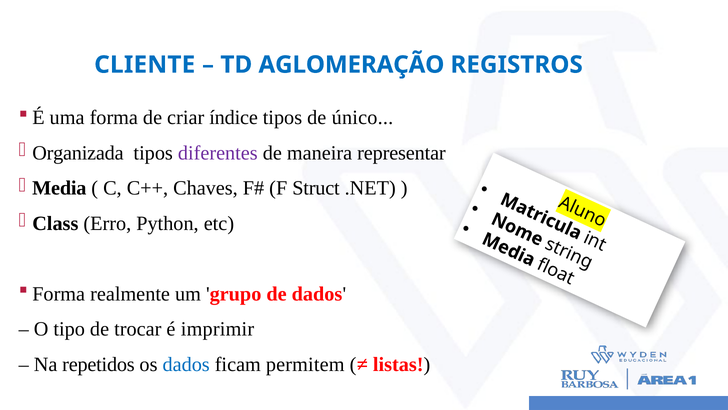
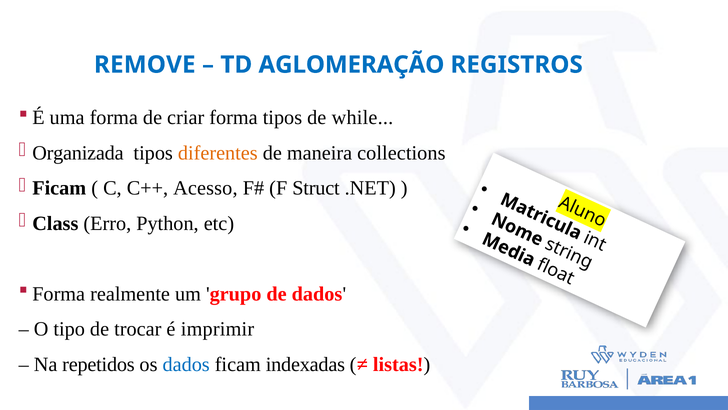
CLIENTE: CLIENTE -> REMOVE
criar índice: índice -> forma
único: único -> while
diferentes colour: purple -> orange
representar: representar -> collections
Media at (59, 188): Media -> Ficam
Chaves: Chaves -> Acesso
permitem: permitem -> indexadas
